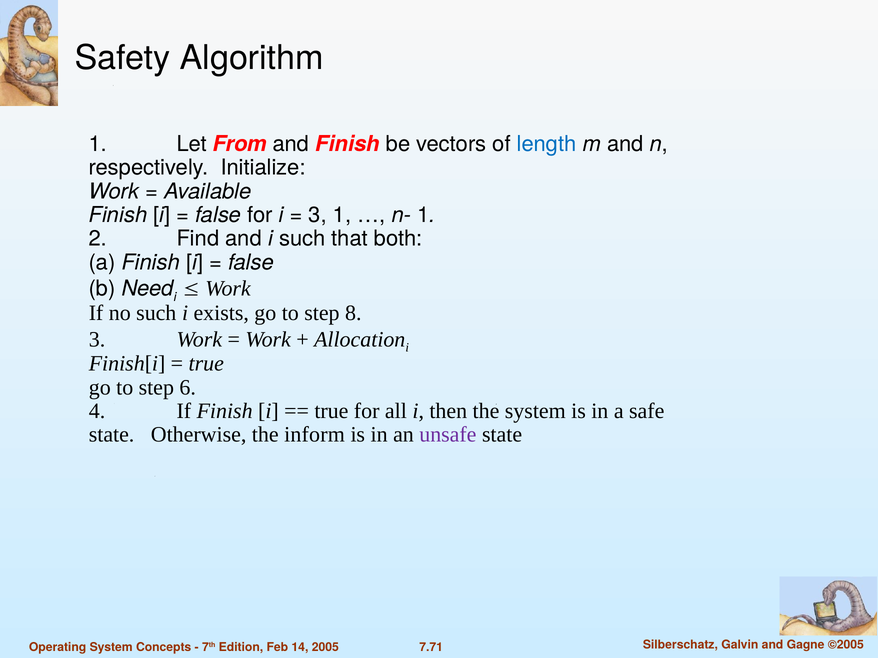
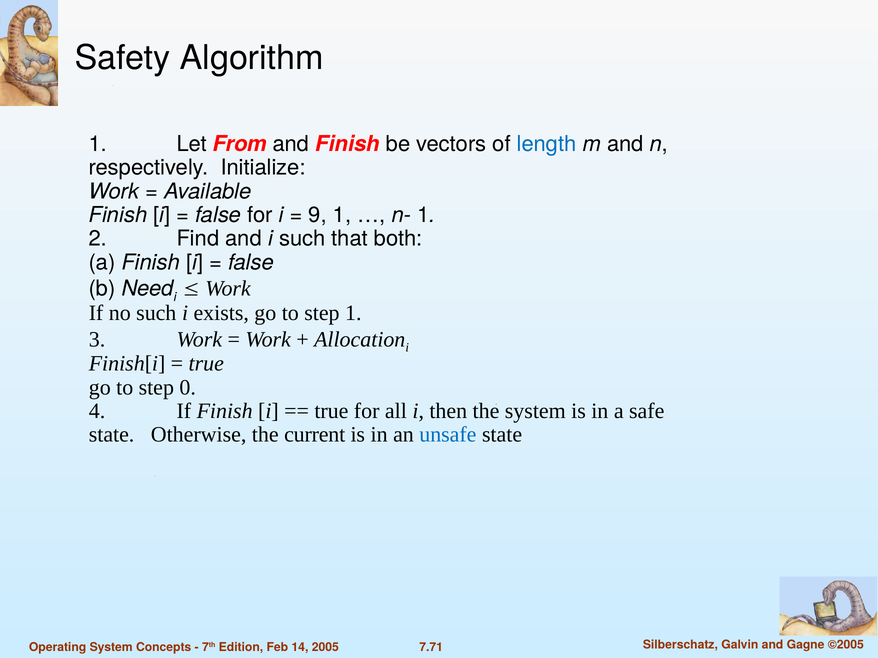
3 at (318, 215): 3 -> 9
step 8: 8 -> 1
6: 6 -> 0
inform: inform -> current
unsafe colour: purple -> blue
